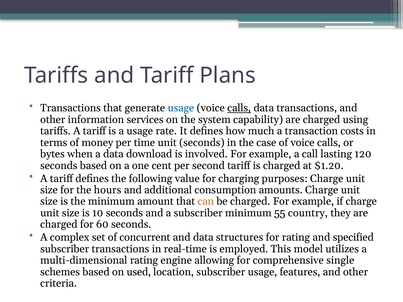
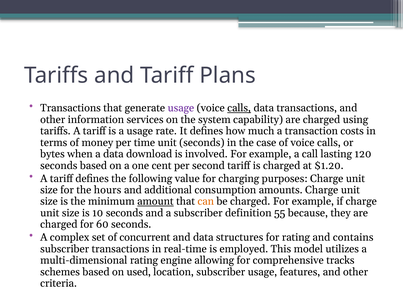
usage at (181, 108) colour: blue -> purple
amount underline: none -> present
subscriber minimum: minimum -> definition
country: country -> because
specified: specified -> contains
single: single -> tracks
